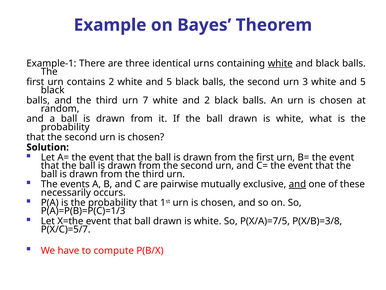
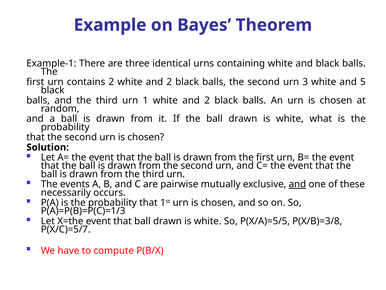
white at (280, 63) underline: present -> none
2 white and 5: 5 -> 2
7: 7 -> 1
P(X/A)=7/5: P(X/A)=7/5 -> P(X/A)=5/5
